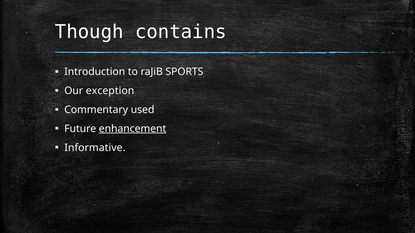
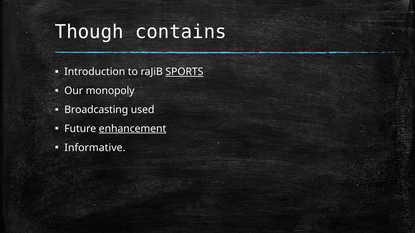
SPORTS underline: none -> present
exception: exception -> monopoly
Commentary: Commentary -> Broadcasting
